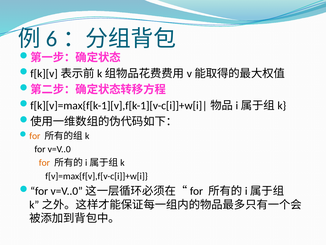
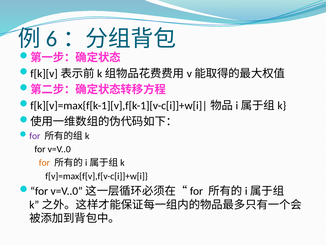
for at (35, 136) colour: orange -> purple
